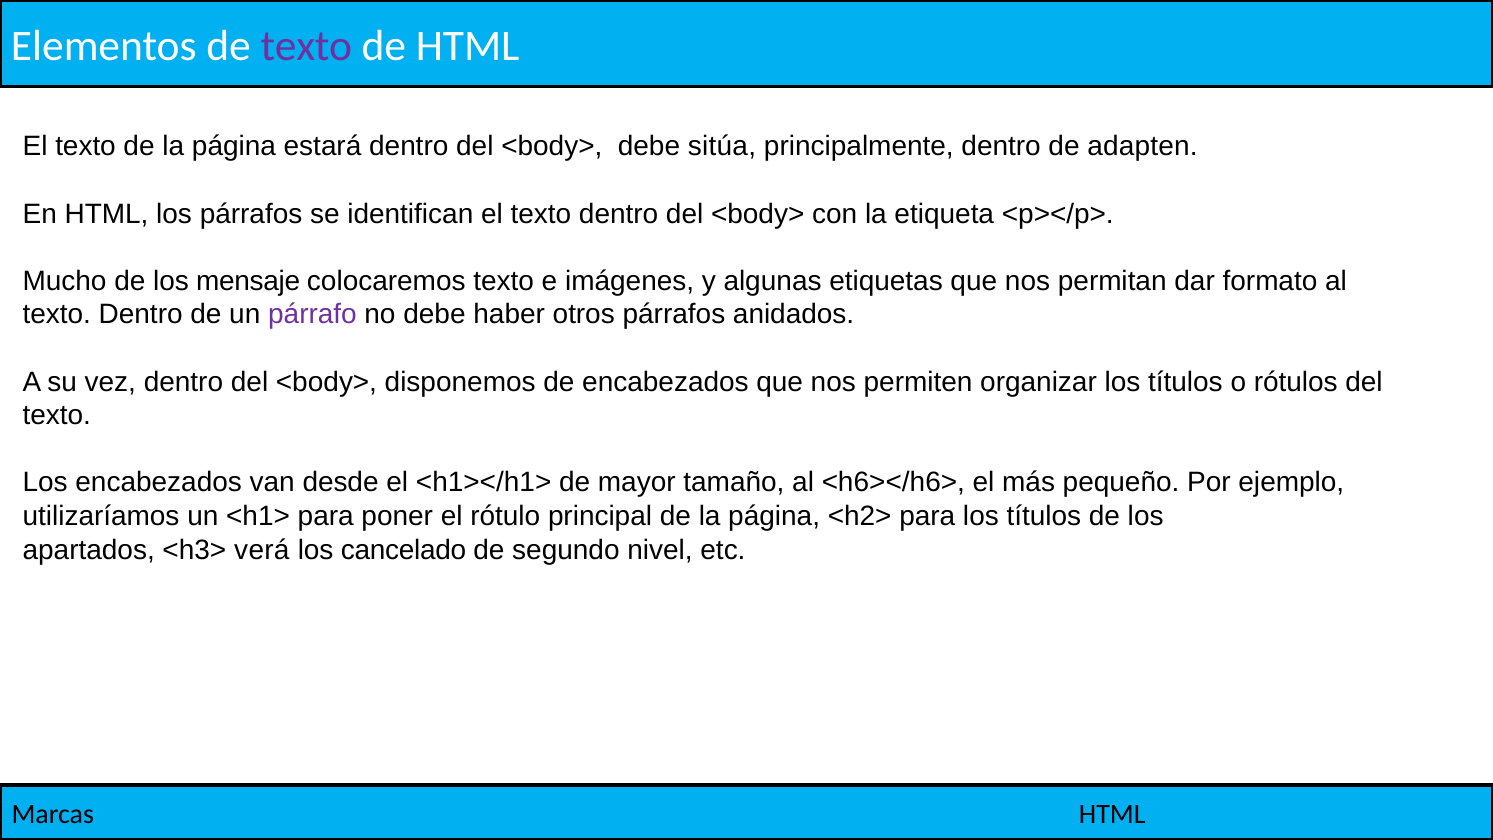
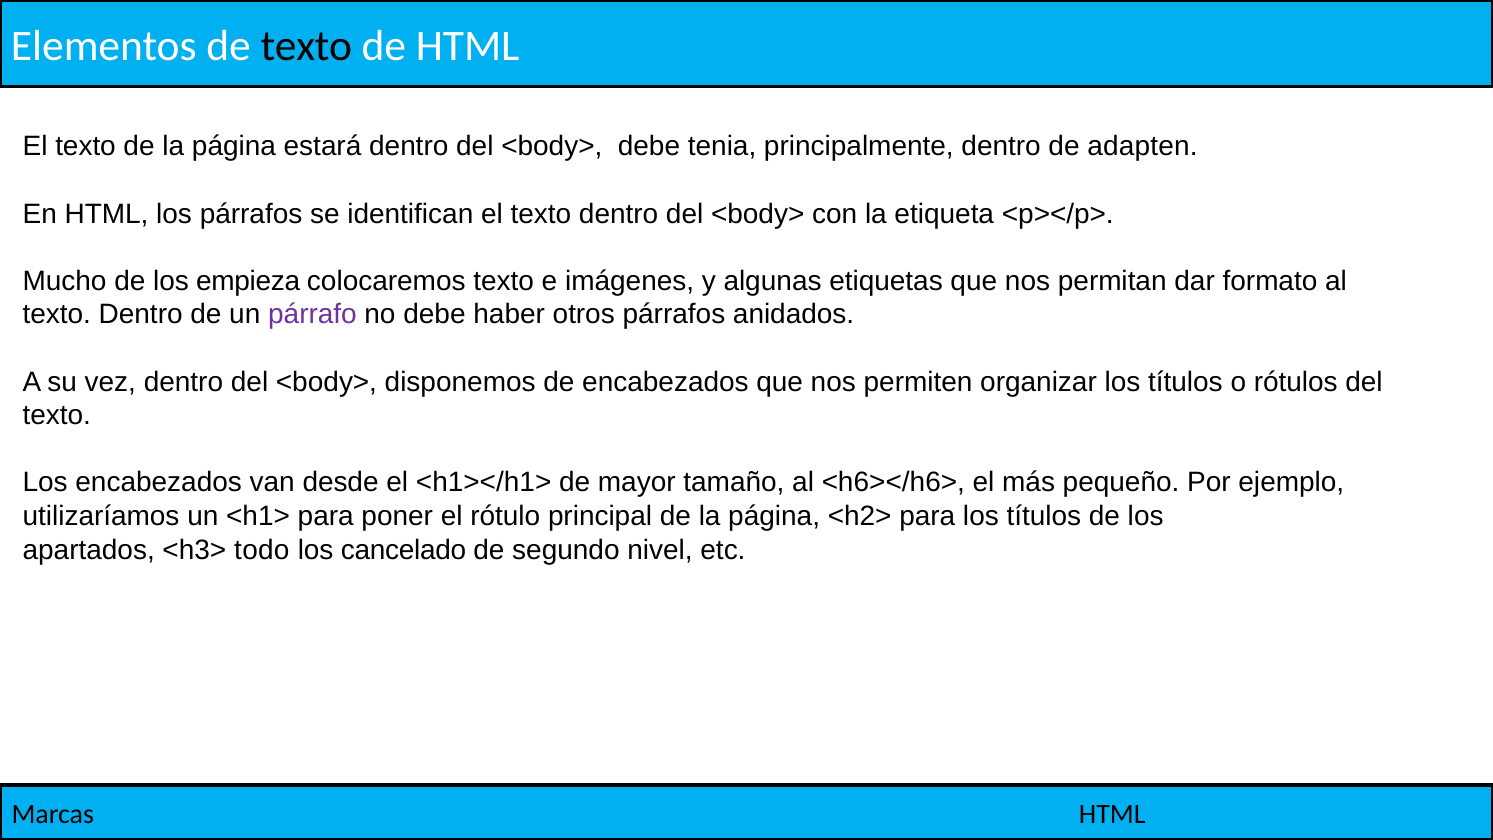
texto at (306, 46) colour: purple -> black
sitúa: sitúa -> tenia
mensaje: mensaje -> empieza
verá: verá -> todo
